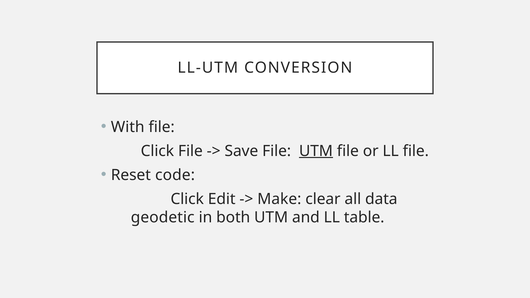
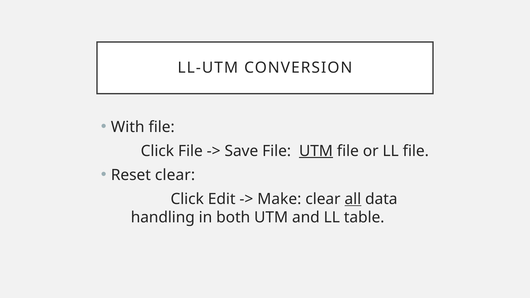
Reset code: code -> clear
all underline: none -> present
geodetic: geodetic -> handling
